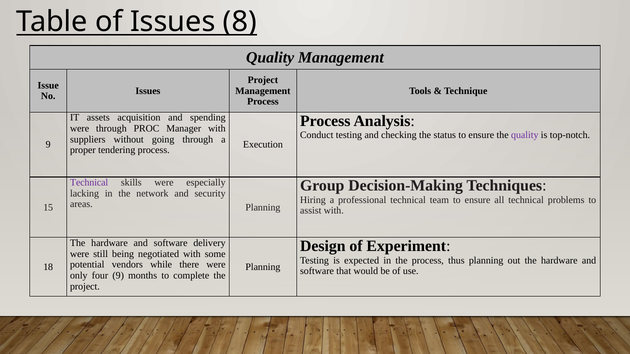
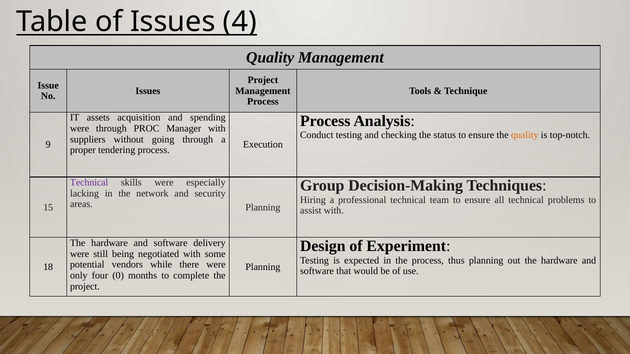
8: 8 -> 4
quality at (525, 135) colour: purple -> orange
four 9: 9 -> 0
